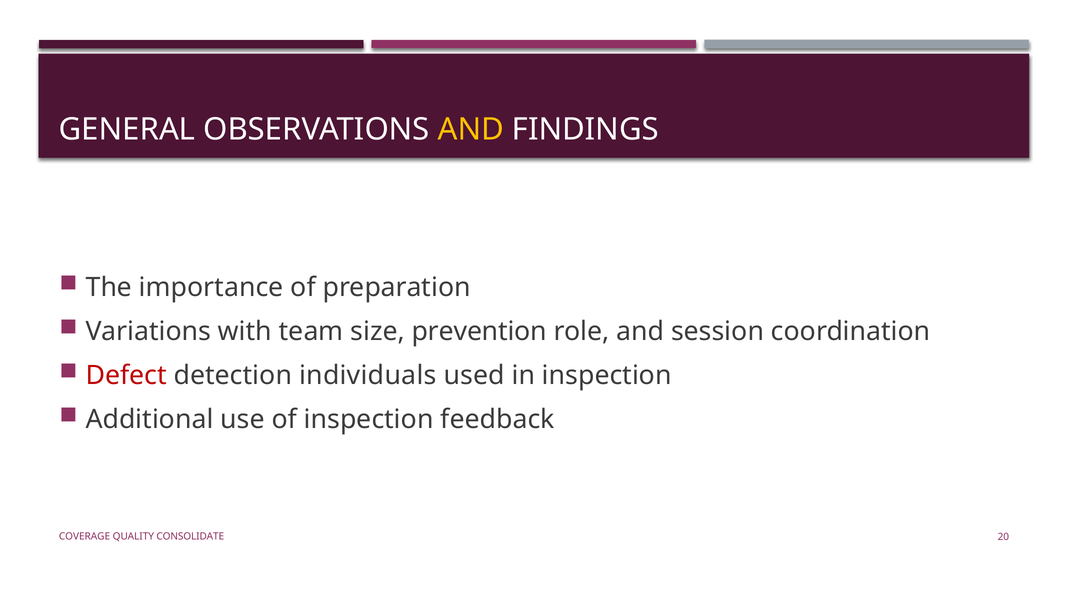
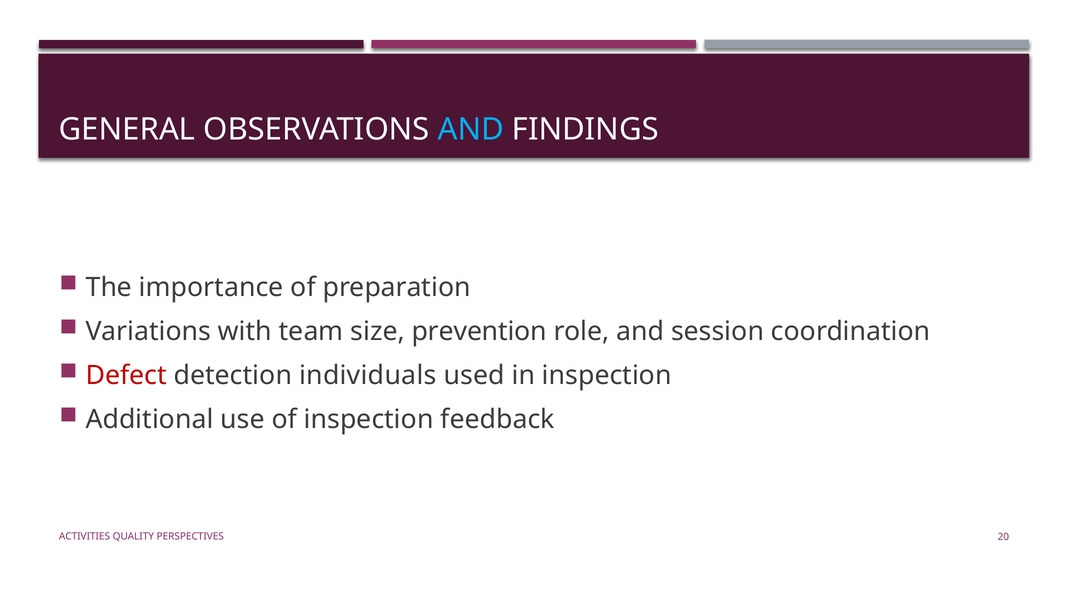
AND at (471, 130) colour: yellow -> light blue
COVERAGE: COVERAGE -> ACTIVITIES
CONSOLIDATE: CONSOLIDATE -> PERSPECTIVES
